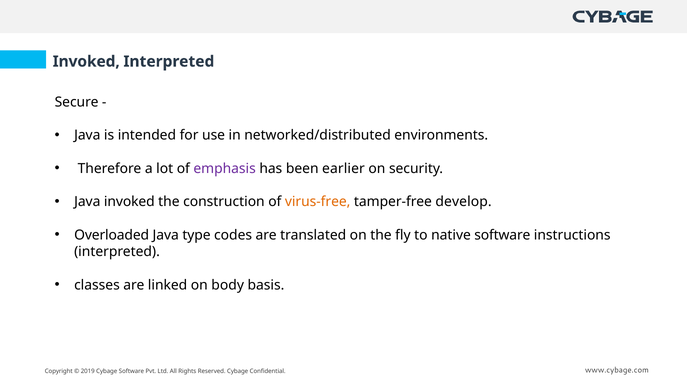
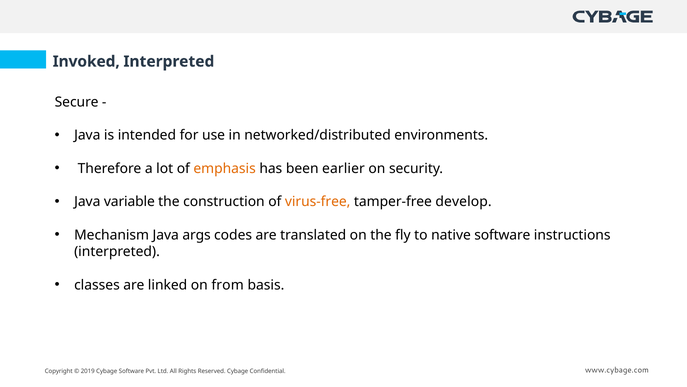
emphasis colour: purple -> orange
Java invoked: invoked -> variable
Overloaded: Overloaded -> Mechanism
type: type -> args
body: body -> from
